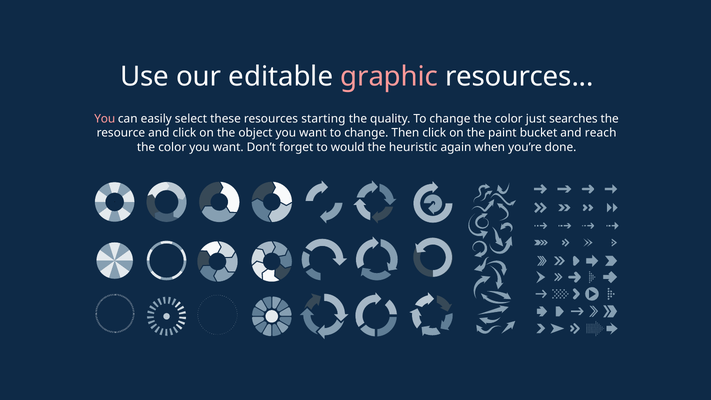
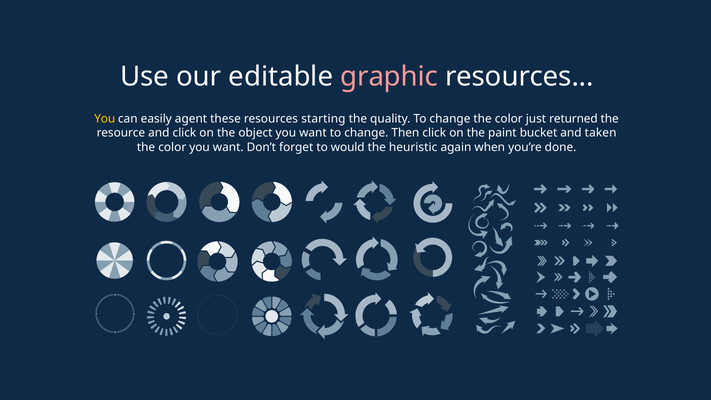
You at (105, 119) colour: pink -> yellow
select: select -> agent
searches: searches -> returned
reach: reach -> taken
